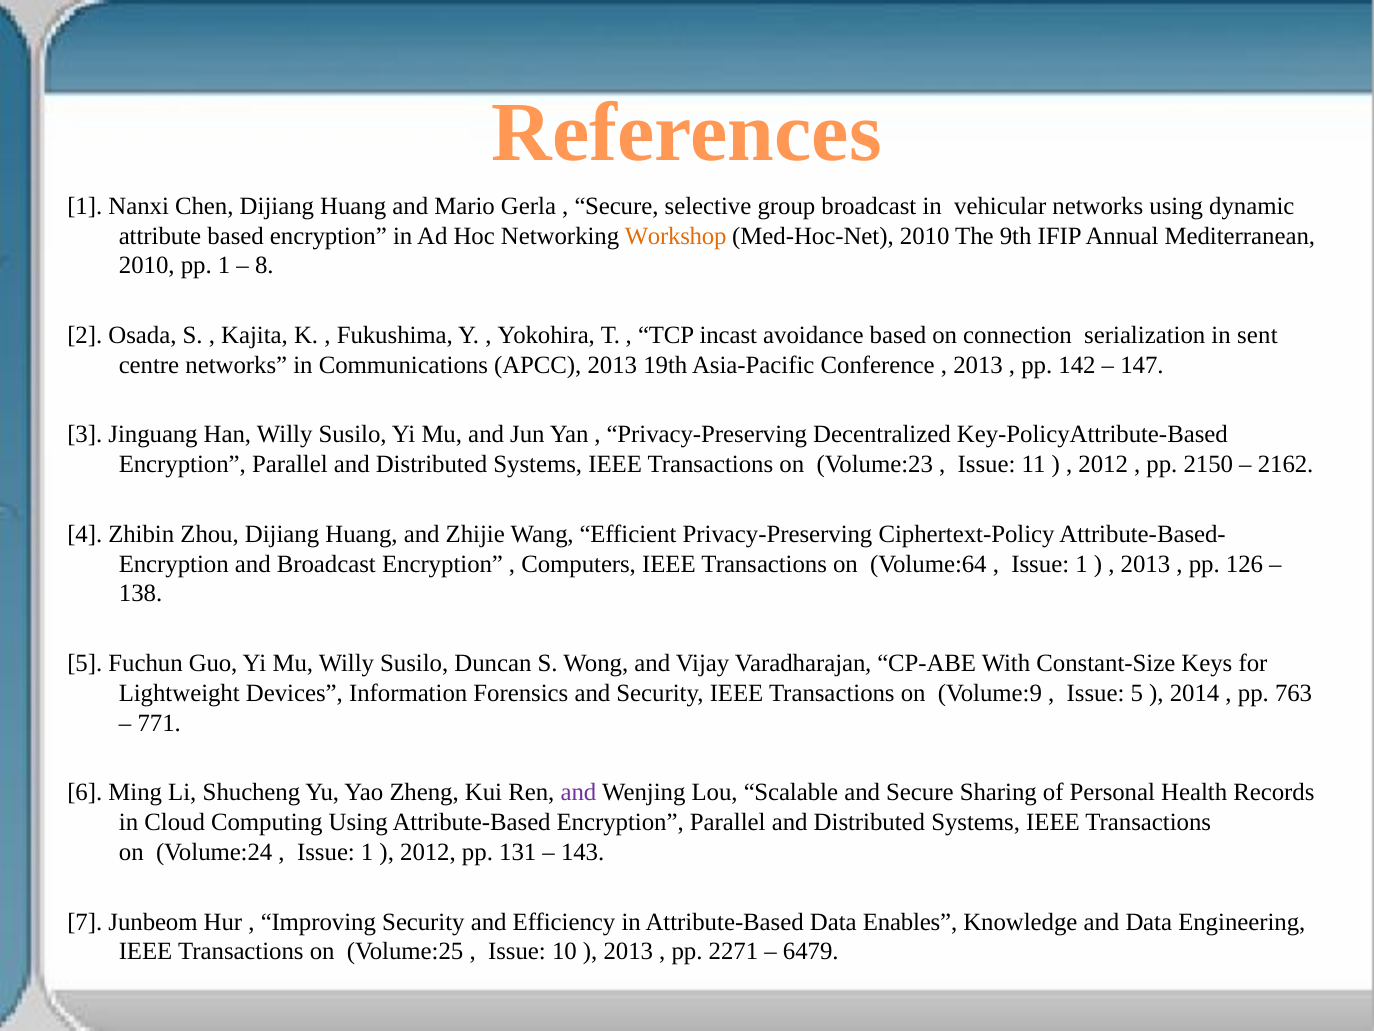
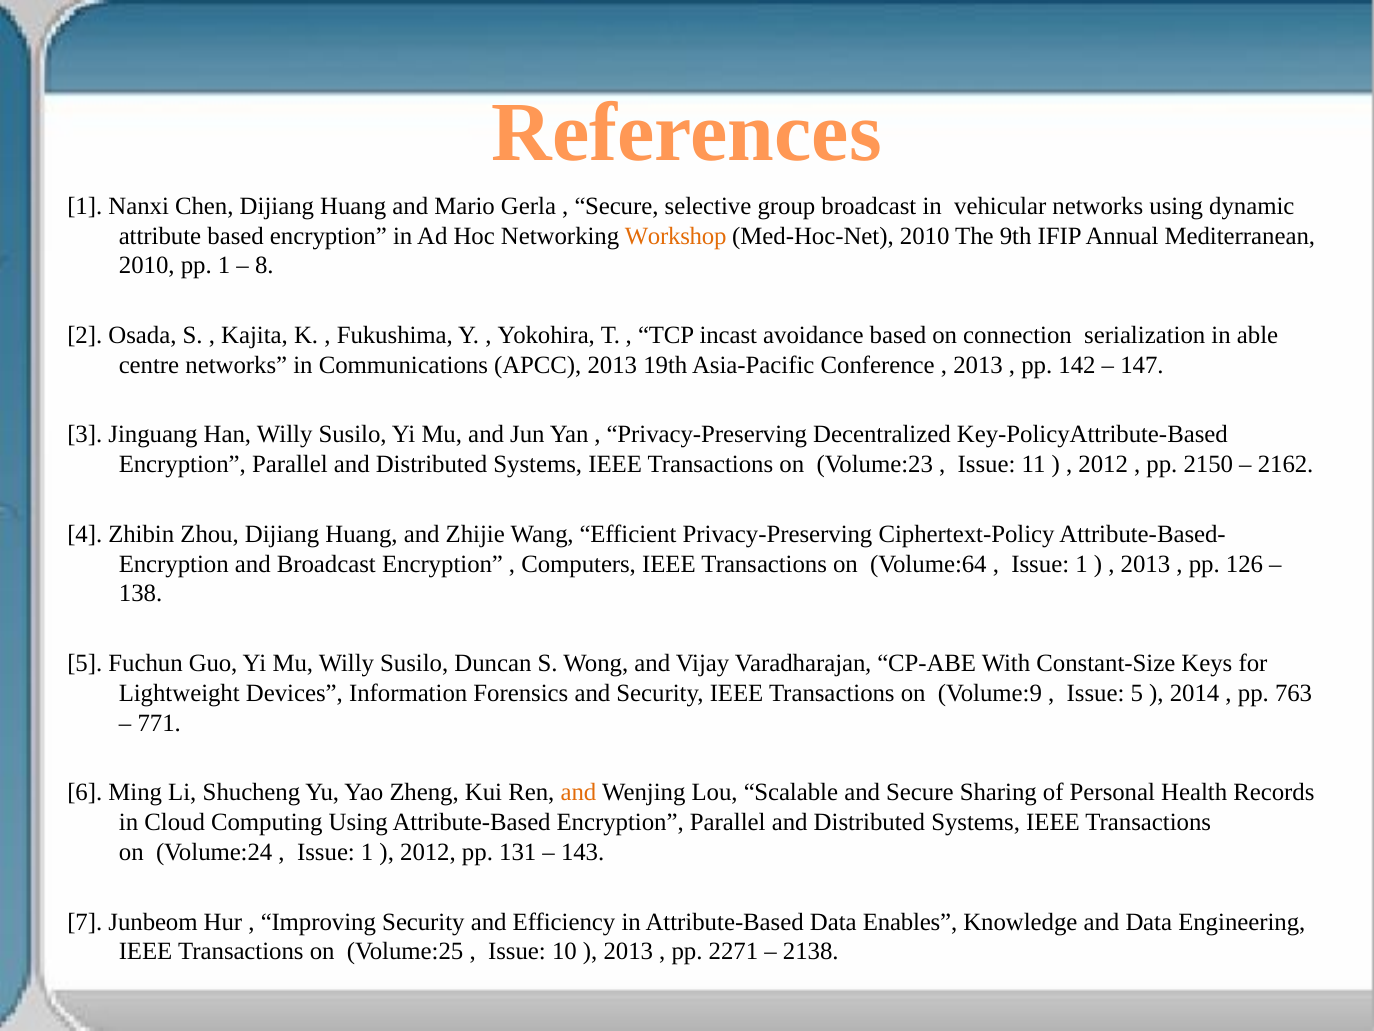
sent: sent -> able
and at (578, 792) colour: purple -> orange
6479: 6479 -> 2138
